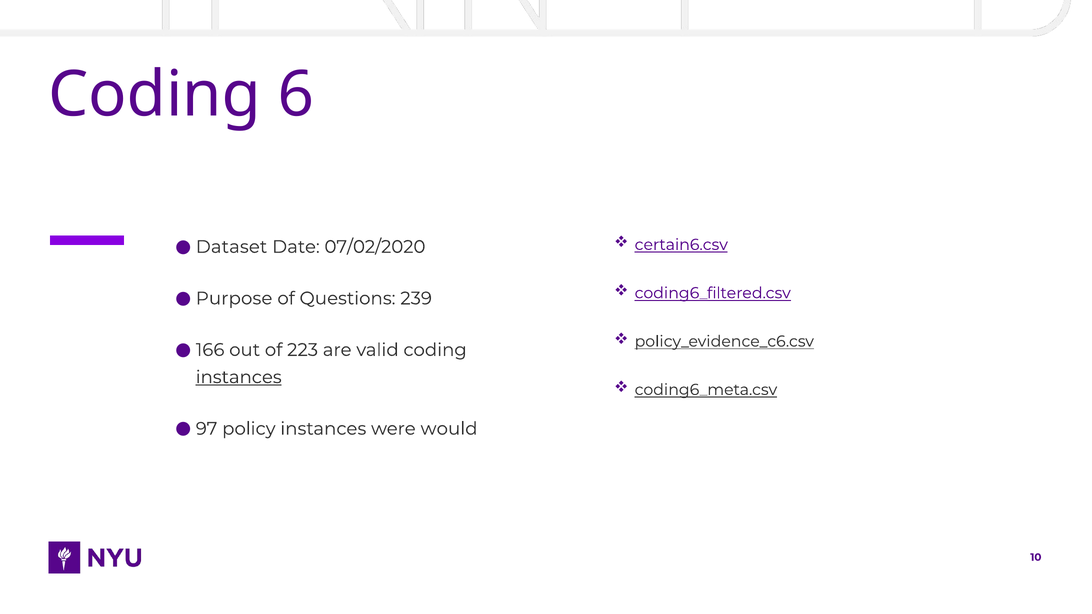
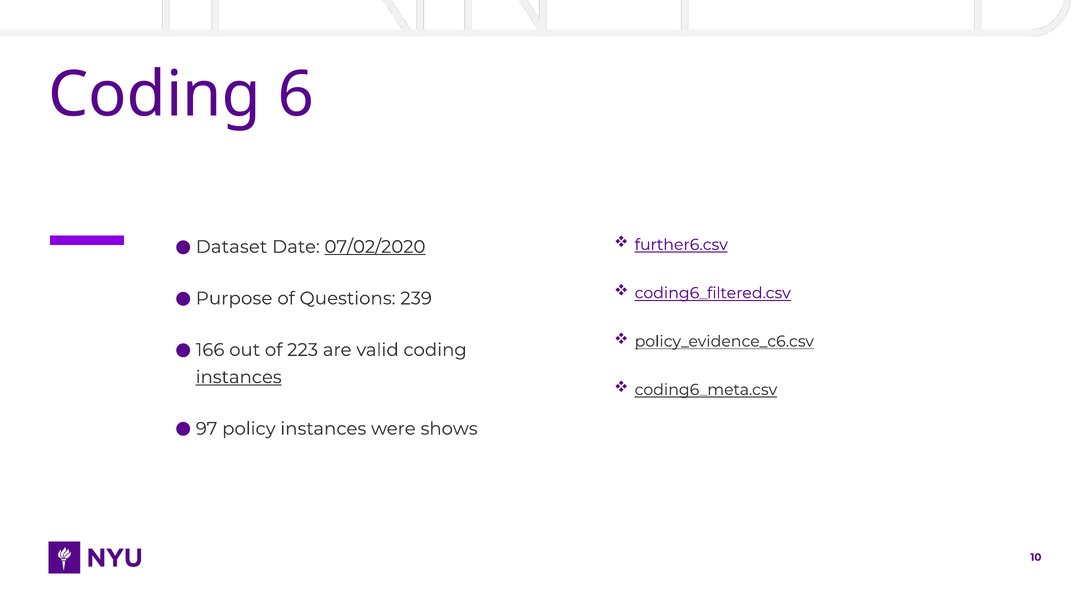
certain6.csv: certain6.csv -> further6.csv
07/02/2020 underline: none -> present
would: would -> shows
